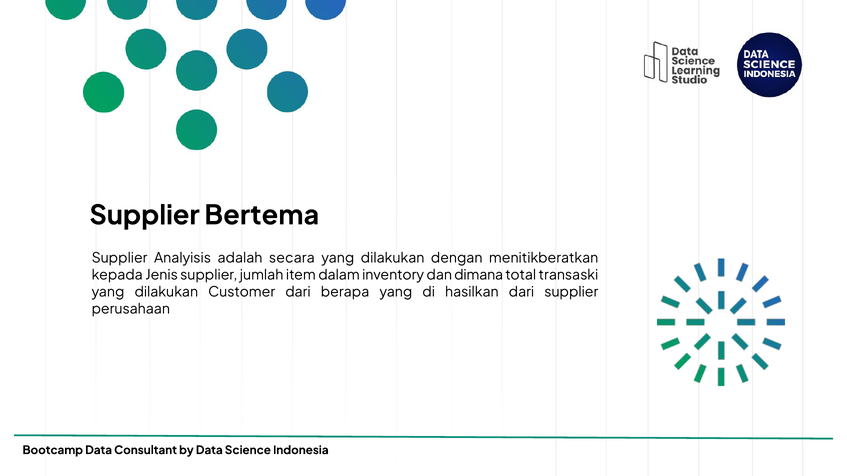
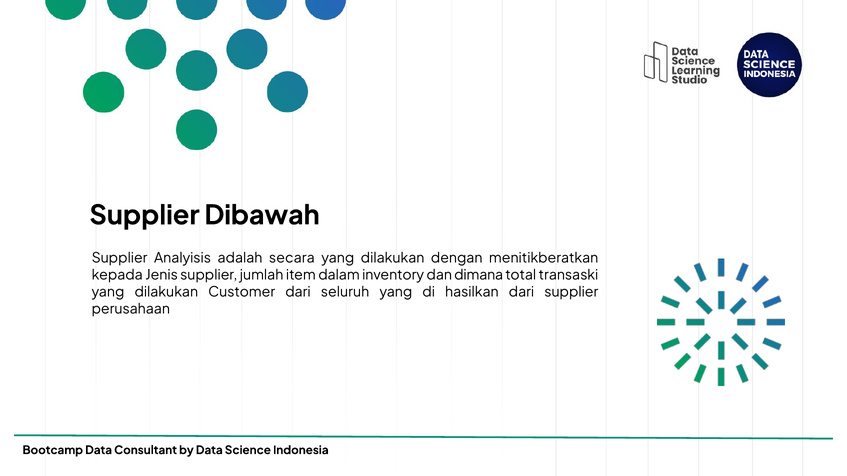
Bertema: Bertema -> Dibawah
berapa: berapa -> seluruh
